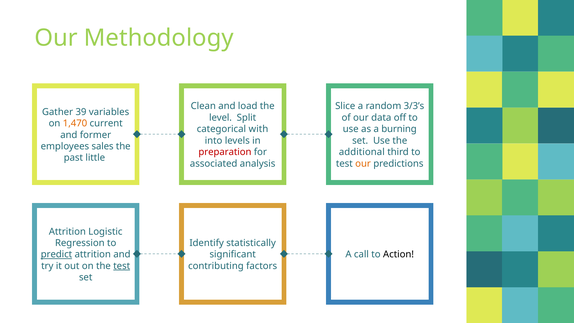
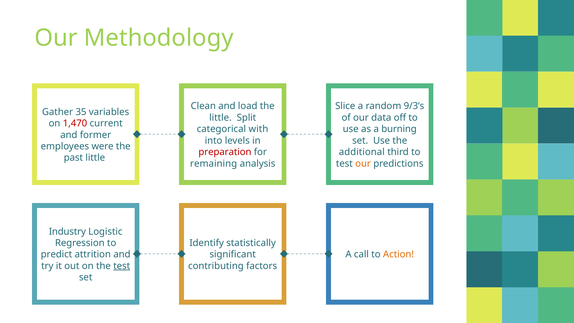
3/3’s: 3/3’s -> 9/3’s
39: 39 -> 35
level at (220, 118): level -> little
1,470 colour: orange -> red
sales: sales -> were
associated: associated -> remaining
Attrition at (67, 231): Attrition -> Industry
predict underline: present -> none
Action colour: black -> orange
